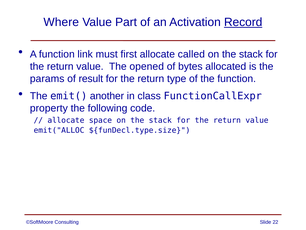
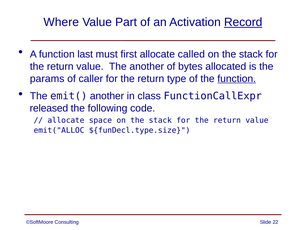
link: link -> last
The opened: opened -> another
result: result -> caller
function at (237, 78) underline: none -> present
property: property -> released
